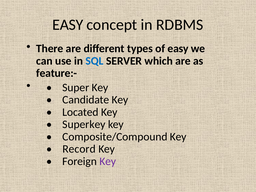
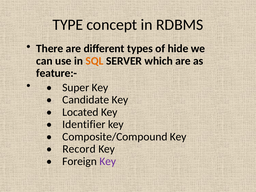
EASY at (68, 25): EASY -> TYPE
of easy: easy -> hide
SQL colour: blue -> orange
Superkey: Superkey -> Identifier
